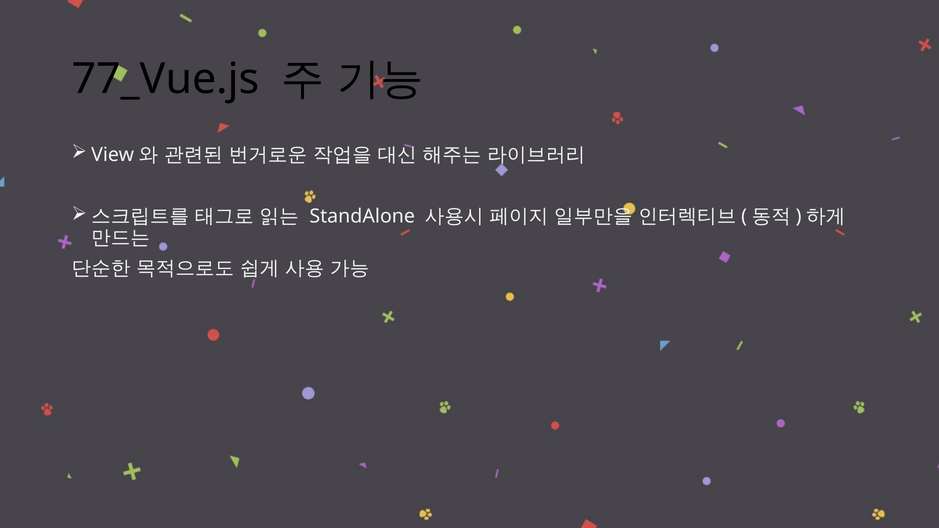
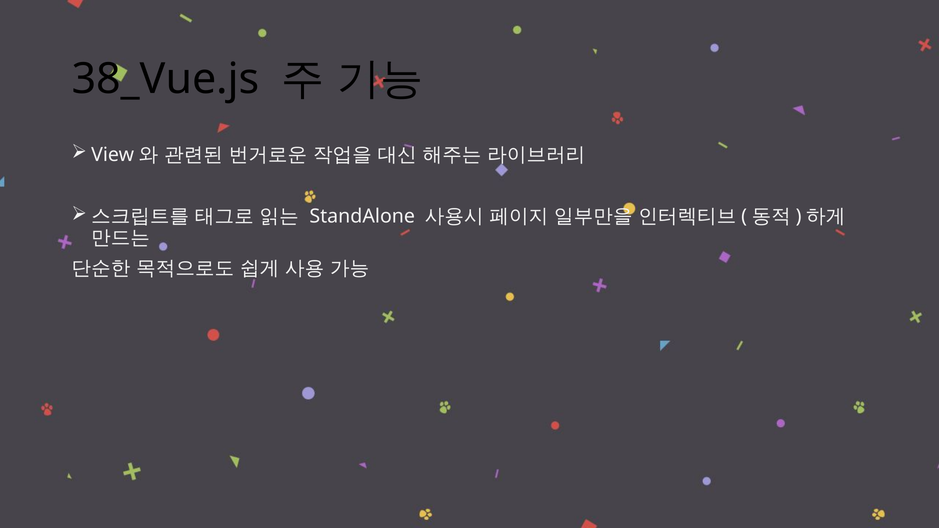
77_Vue.js: 77_Vue.js -> 38_Vue.js
